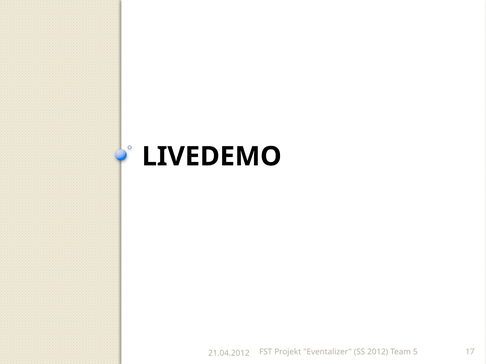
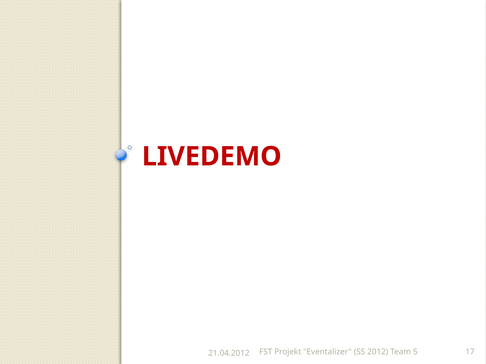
LIVEDEMO colour: black -> red
